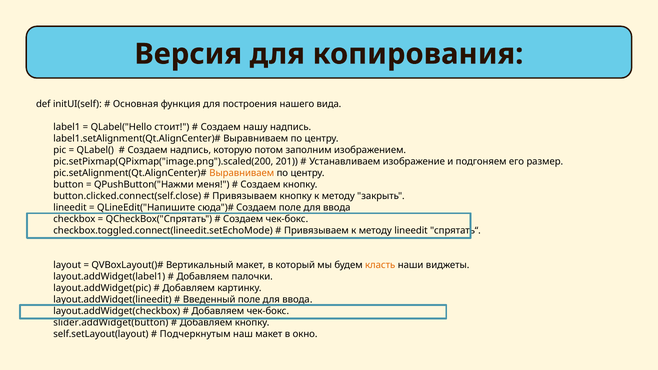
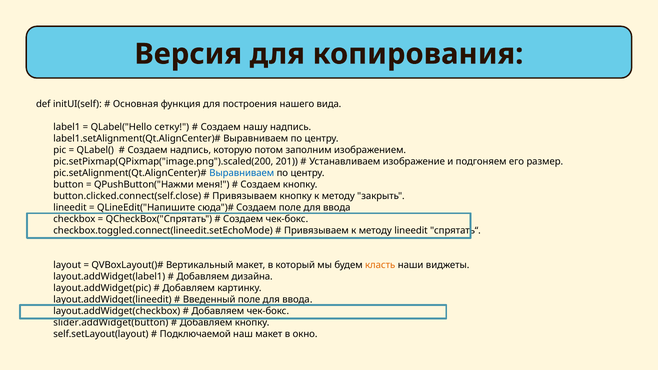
стоит: стоит -> сетку
Выравниваем at (242, 173) colour: orange -> blue
палочки: палочки -> дизайна
Подчеркнутым: Подчеркнутым -> Подключаемой
